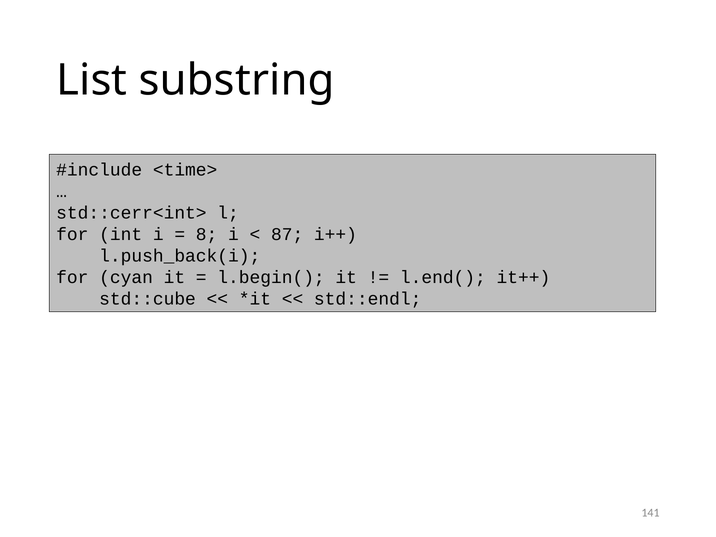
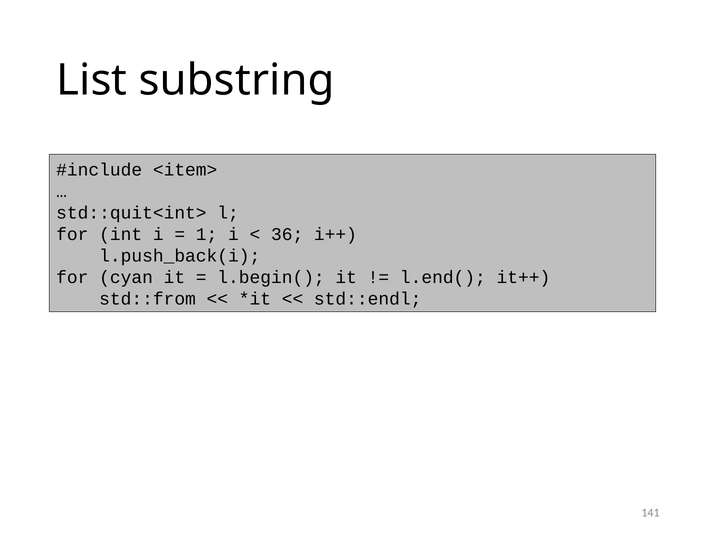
<time>: <time> -> <item>
std::cerr<int>: std::cerr<int> -> std::quit<int>
8: 8 -> 1
87: 87 -> 36
std::cube: std::cube -> std::from
